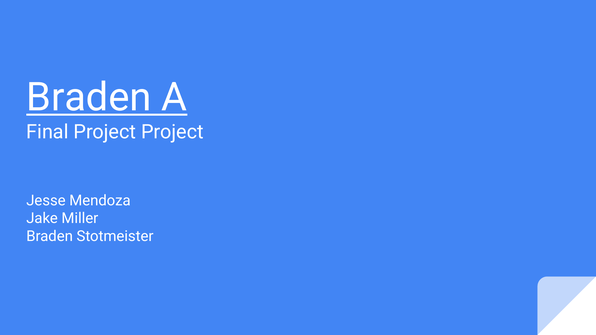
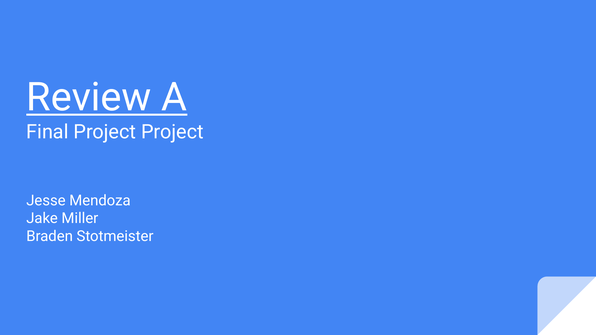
Braden at (89, 98): Braden -> Review
